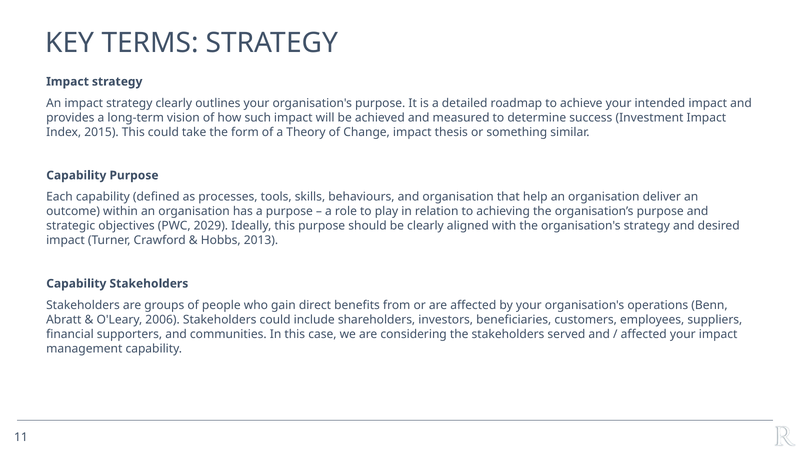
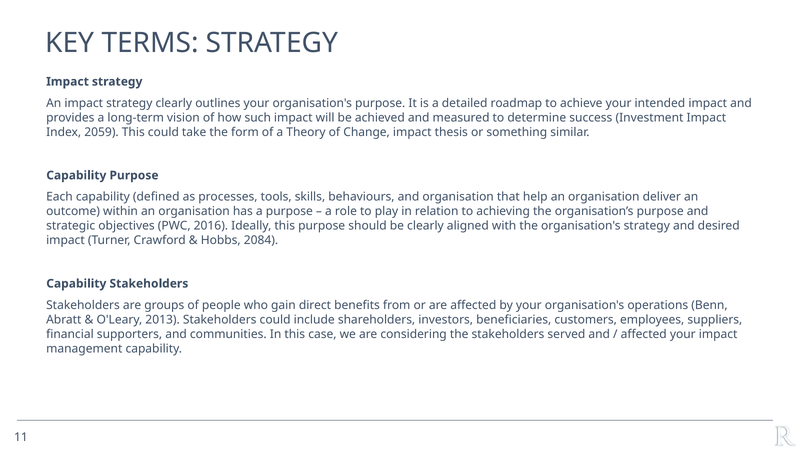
2015: 2015 -> 2059
2029: 2029 -> 2016
2013: 2013 -> 2084
2006: 2006 -> 2013
